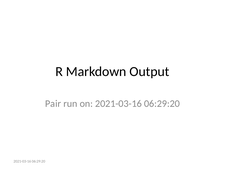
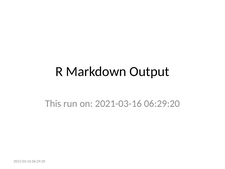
Pair: Pair -> This
